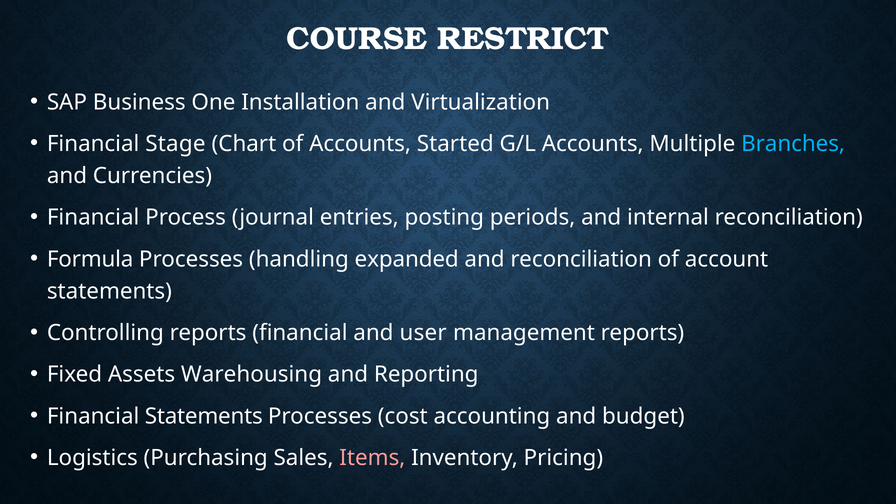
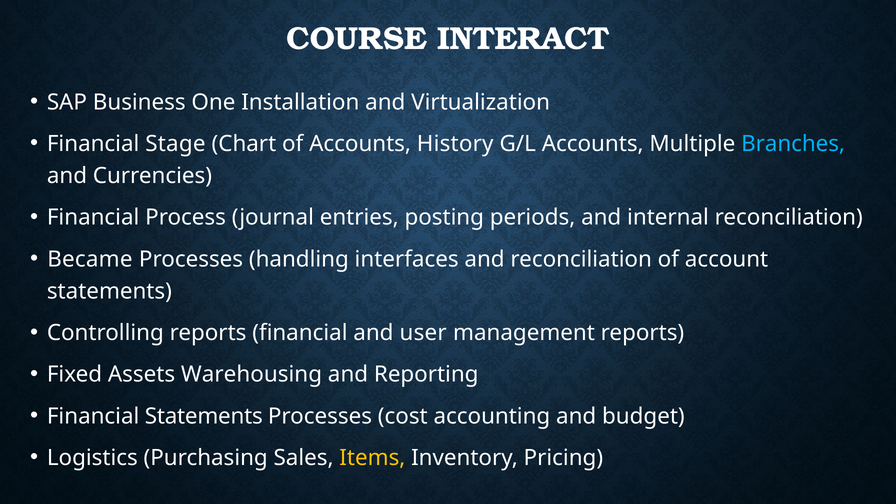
RESTRICT: RESTRICT -> INTERACT
Started: Started -> History
Formula: Formula -> Became
expanded: expanded -> interfaces
Items colour: pink -> yellow
